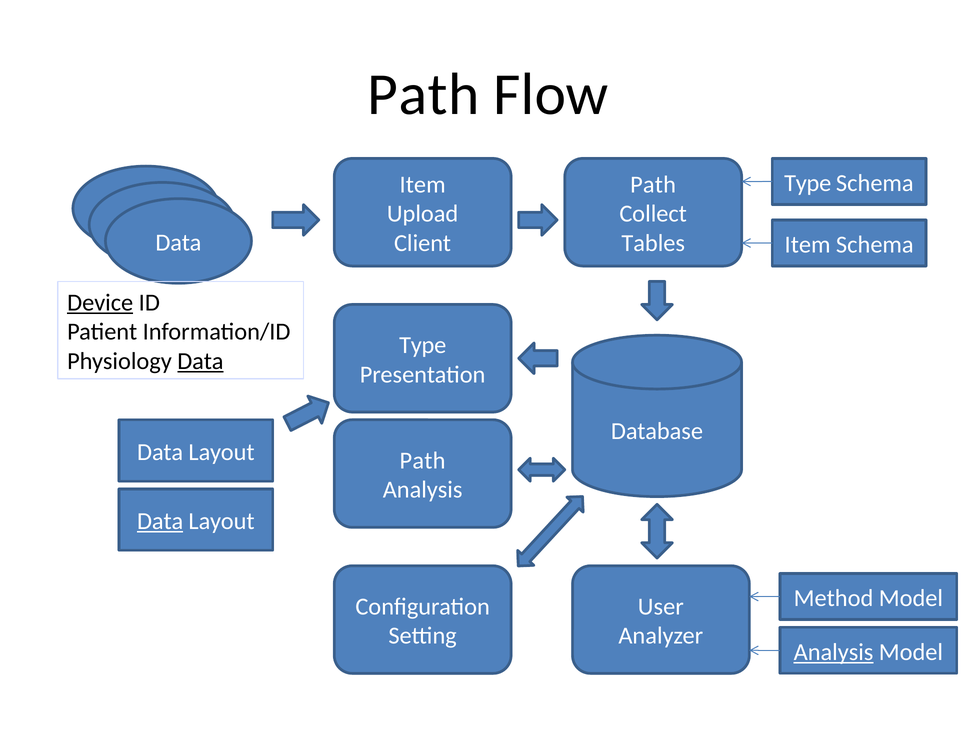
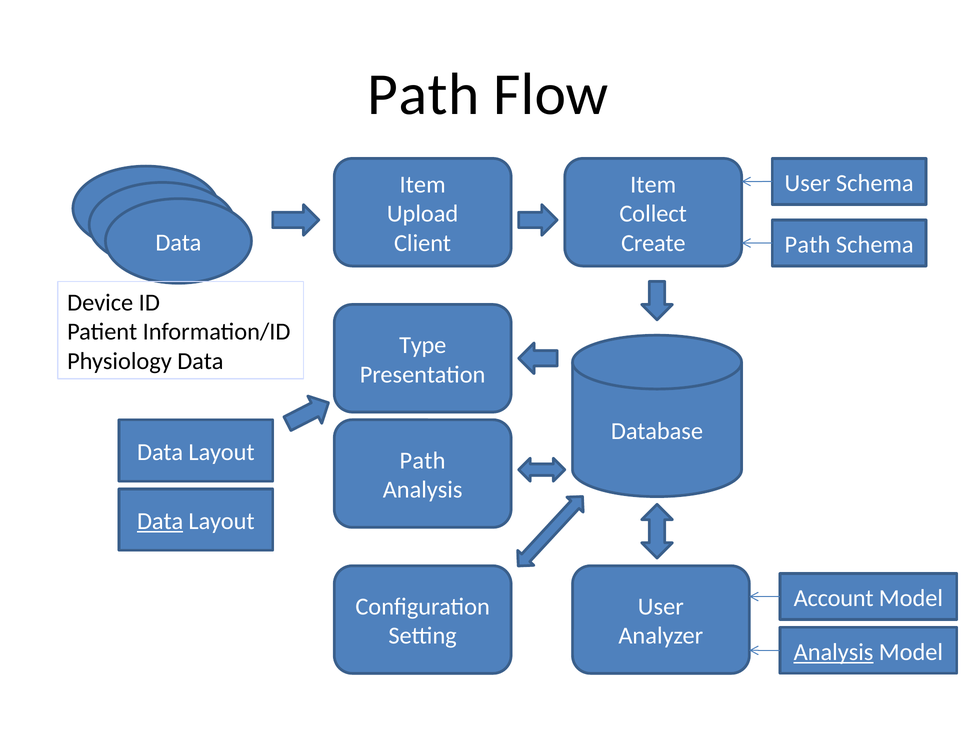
Type at (808, 183): Type -> User
Path at (653, 185): Path -> Item
Tables: Tables -> Create
Item at (808, 245): Item -> Path
Device underline: present -> none
Data at (200, 361) underline: present -> none
Method: Method -> Account
